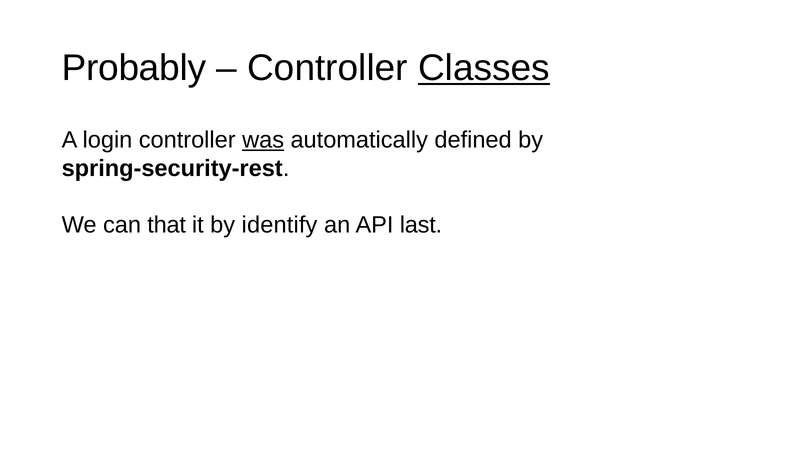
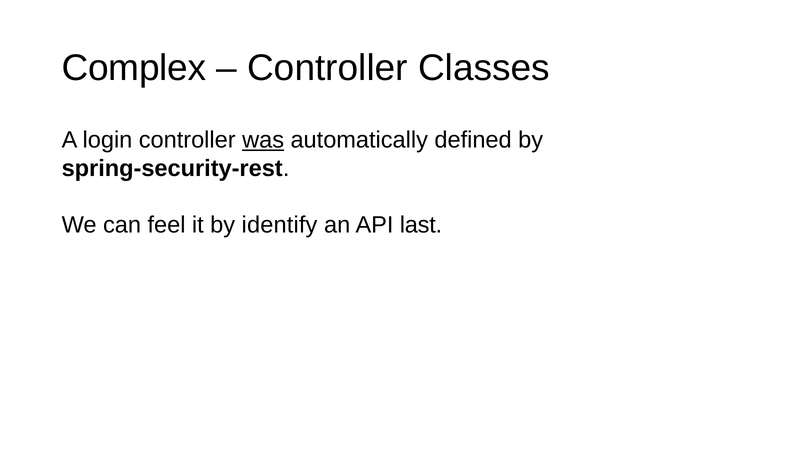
Probably: Probably -> Complex
Classes underline: present -> none
that: that -> feel
